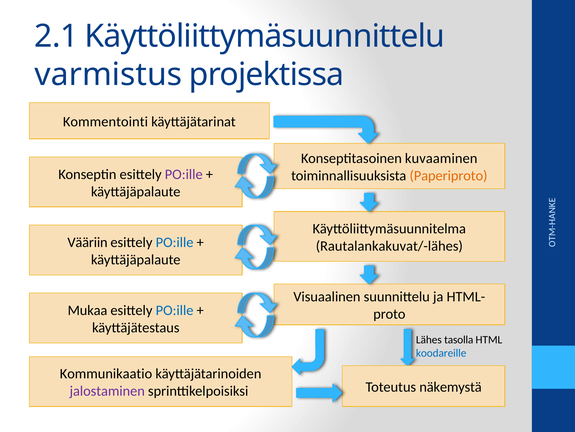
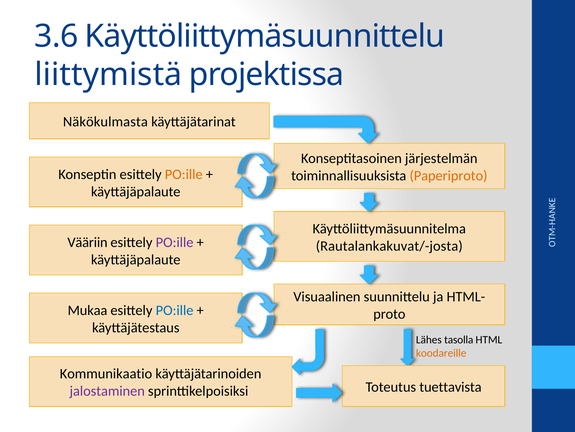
2.1: 2.1 -> 3.6
varmistus: varmistus -> liittymistä
Kommentointi: Kommentointi -> Näkökulmasta
kuvaaminen: kuvaaminen -> järjestelmän
PO:ille at (184, 174) colour: purple -> orange
PO:ille at (175, 242) colour: blue -> purple
Rautalankakuvat/-lähes: Rautalankakuvat/-lähes -> Rautalankakuvat/-josta
koodareille colour: blue -> orange
näkemystä: näkemystä -> tuettavista
